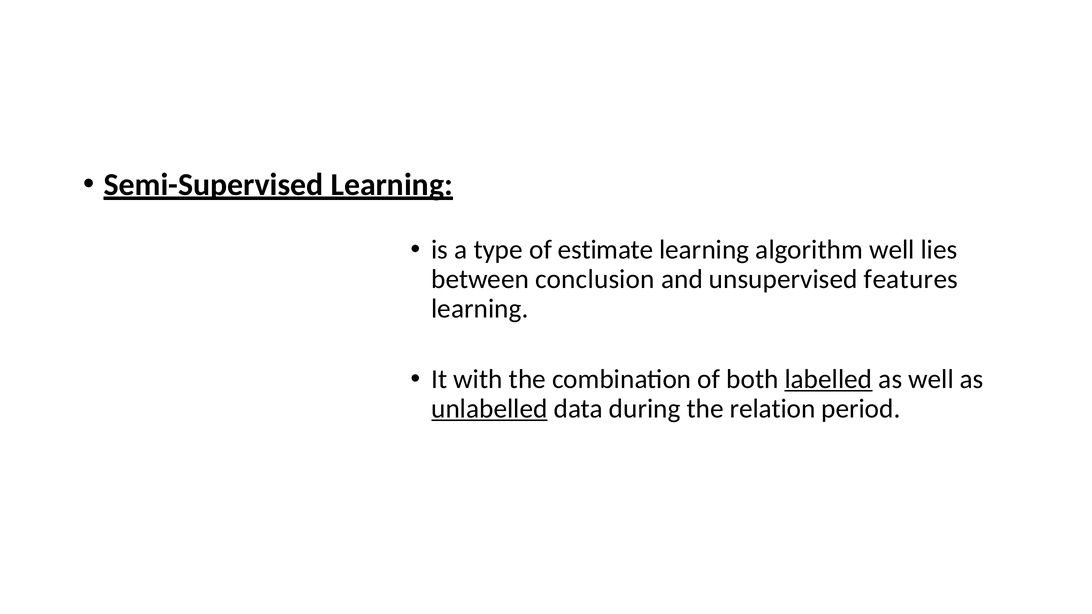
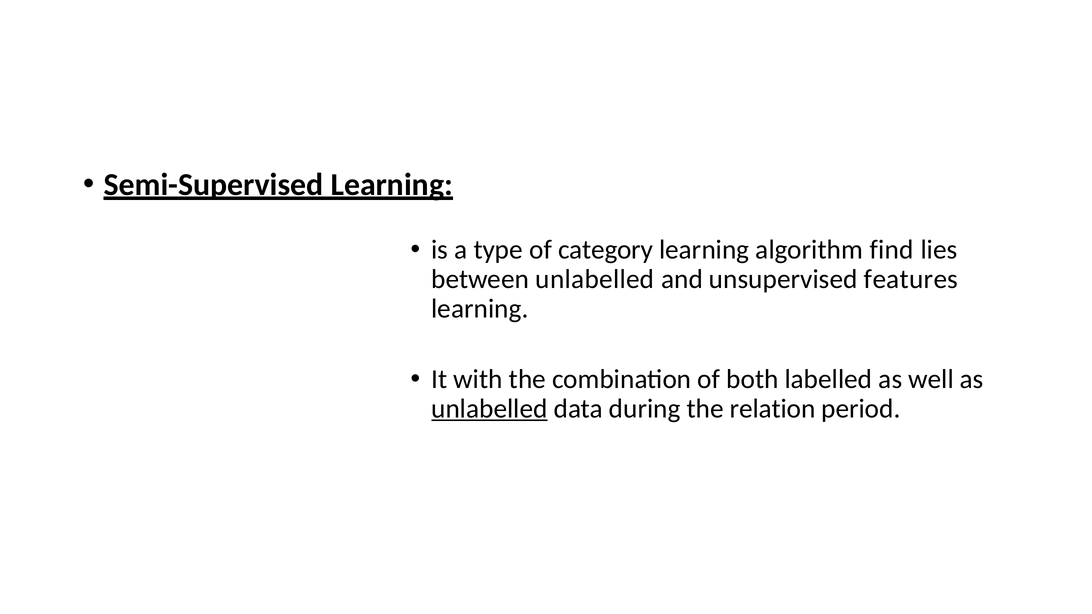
estimate: estimate -> category
algorithm well: well -> find
between conclusion: conclusion -> unlabelled
labelled underline: present -> none
